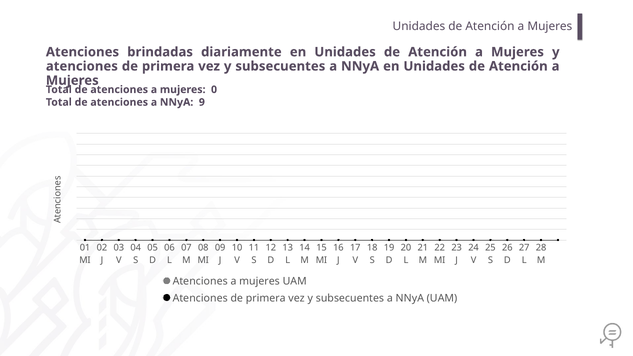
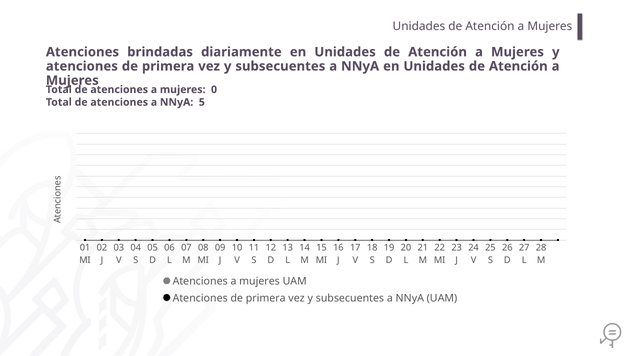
9: 9 -> 5
